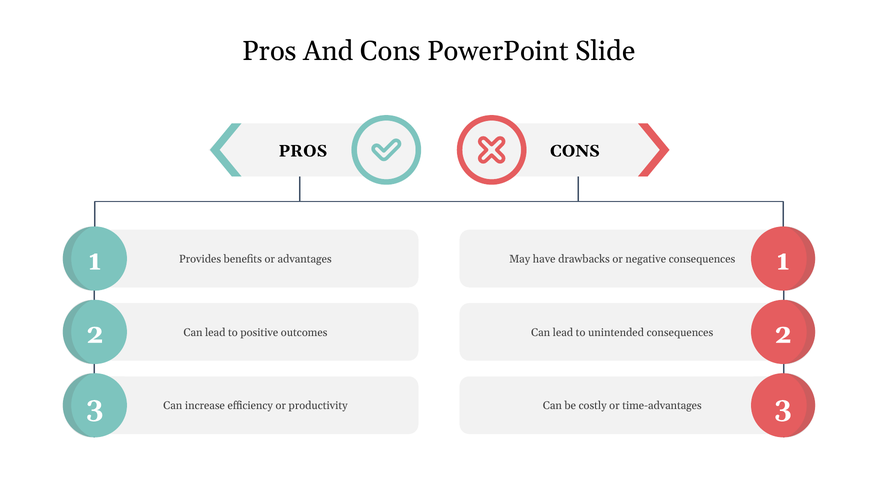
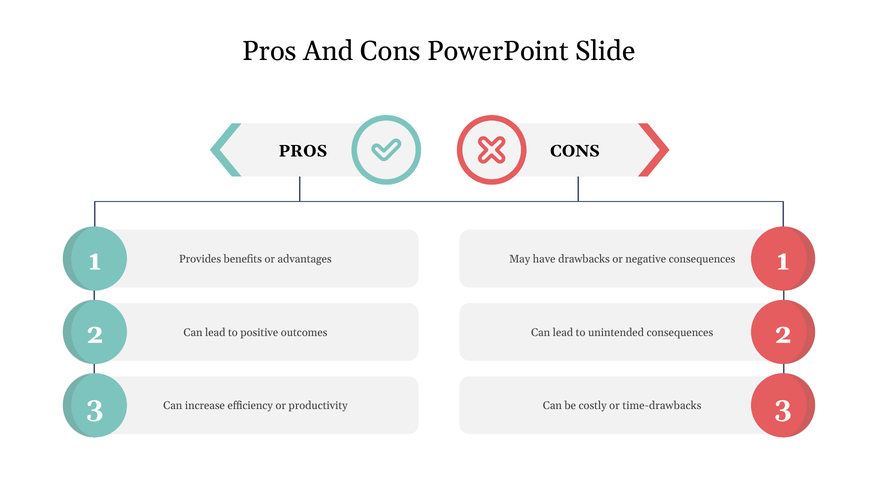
time-advantages: time-advantages -> time-drawbacks
